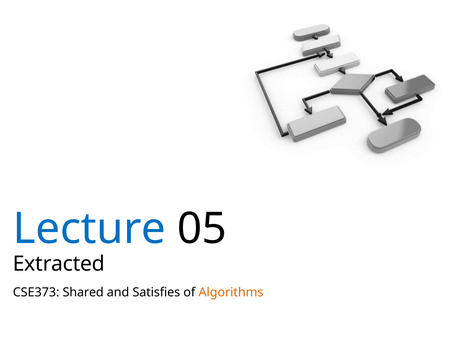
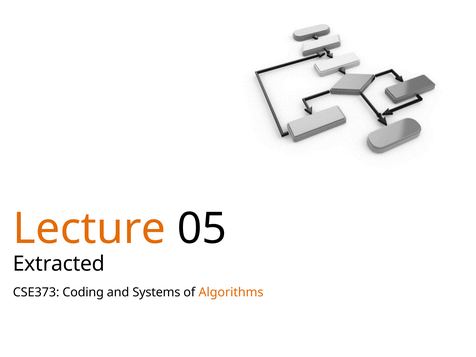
Lecture colour: blue -> orange
Shared: Shared -> Coding
Satisfies: Satisfies -> Systems
